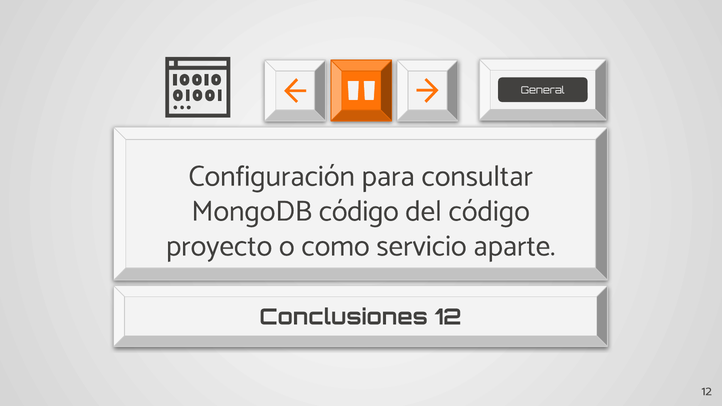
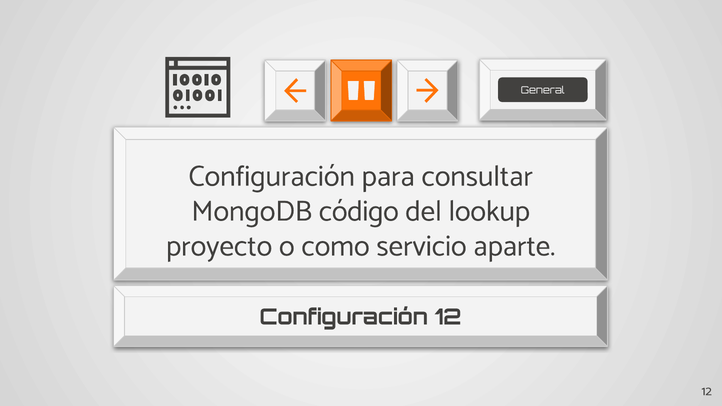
del código: código -> lookup
Conclusiones at (344, 317): Conclusiones -> Configuración
